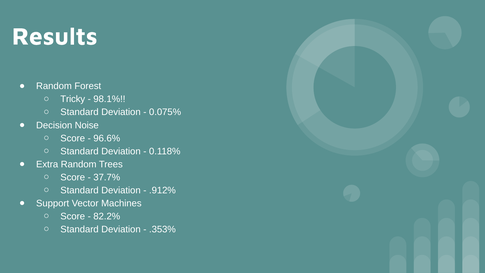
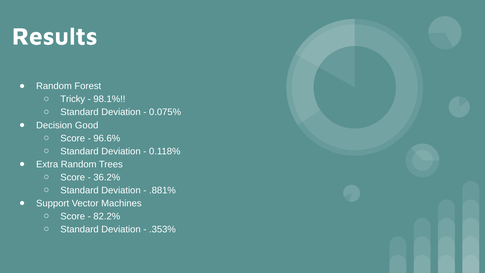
Noise: Noise -> Good
37.7%: 37.7% -> 36.2%
.912%: .912% -> .881%
